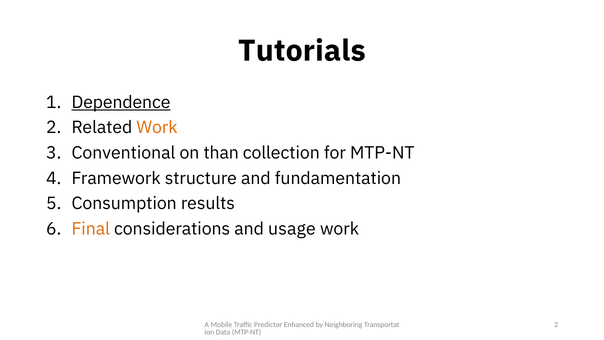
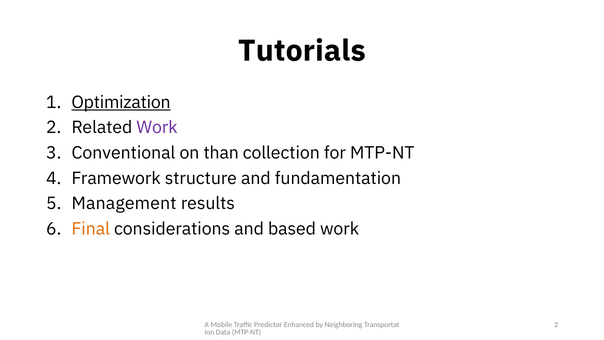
Dependence: Dependence -> Optimization
Work at (157, 127) colour: orange -> purple
Consumption: Consumption -> Management
usage: usage -> based
